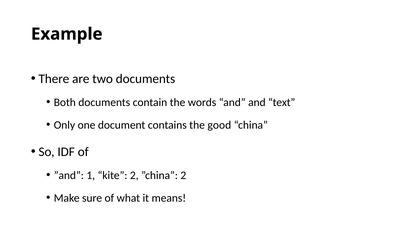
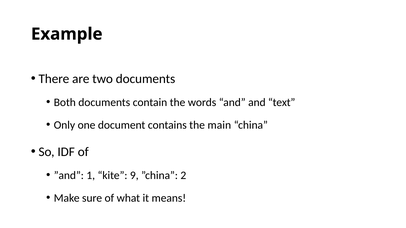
good: good -> main
kite 2: 2 -> 9
